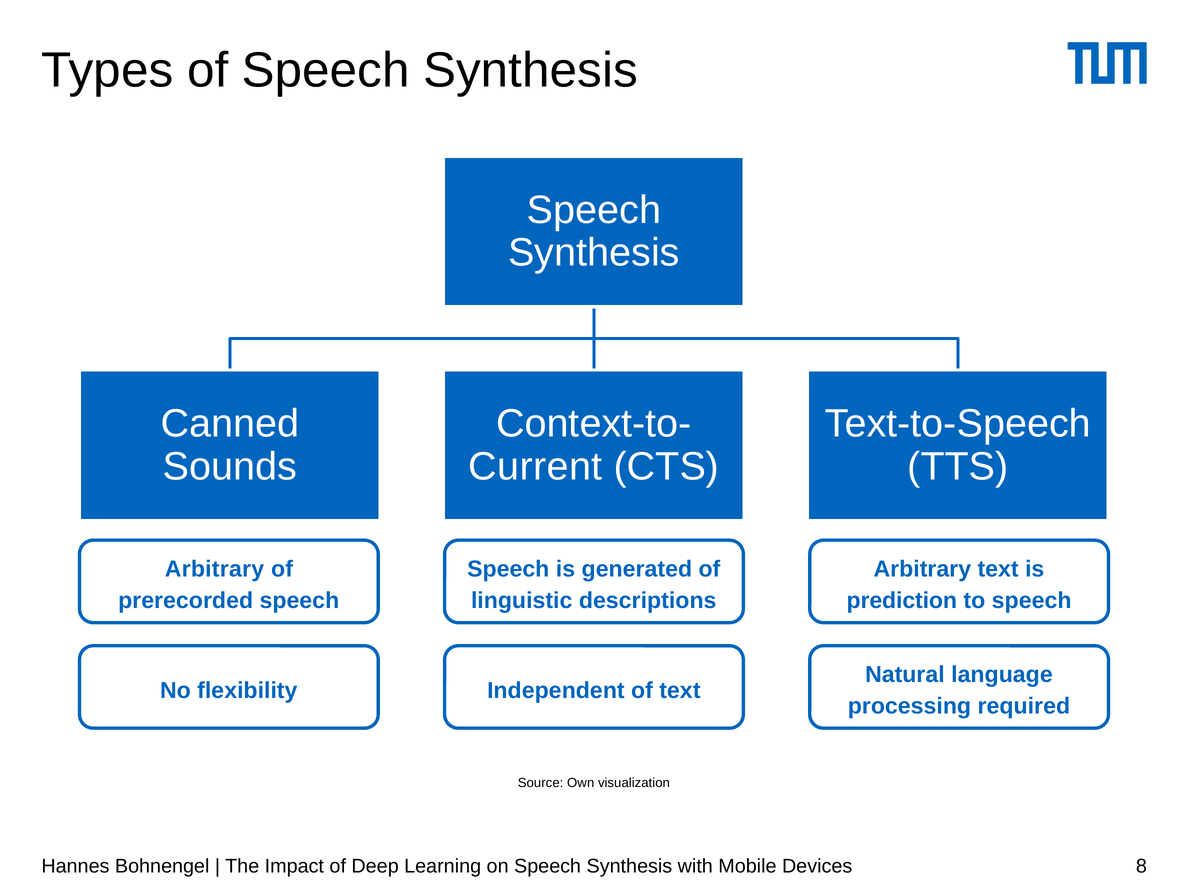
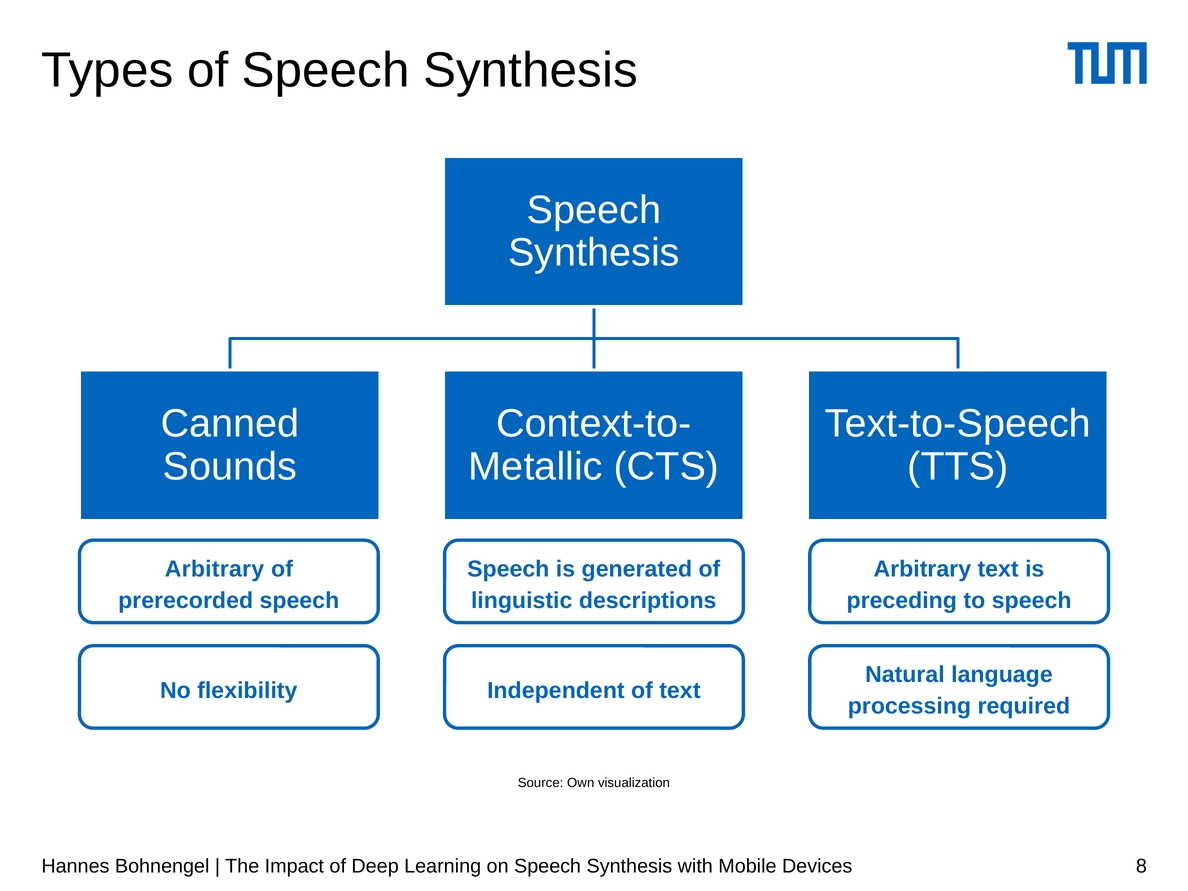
Current: Current -> Metallic
prediction: prediction -> preceding
